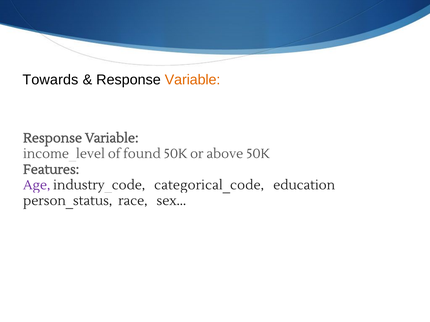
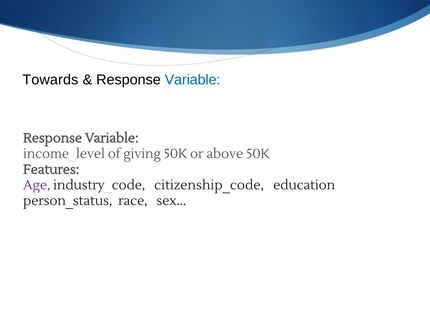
Variable at (193, 80) colour: orange -> blue
found: found -> giving
categorical_code: categorical_code -> citizenship_code
